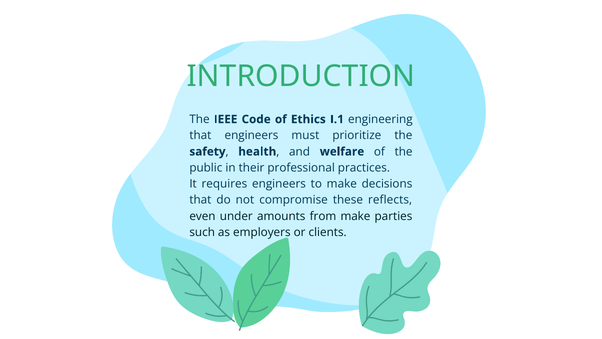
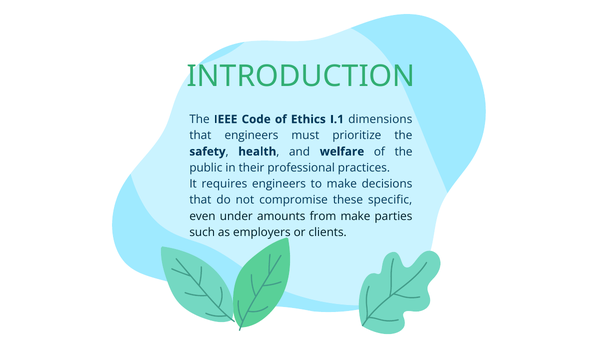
engineering: engineering -> dimensions
reflects: reflects -> specific
